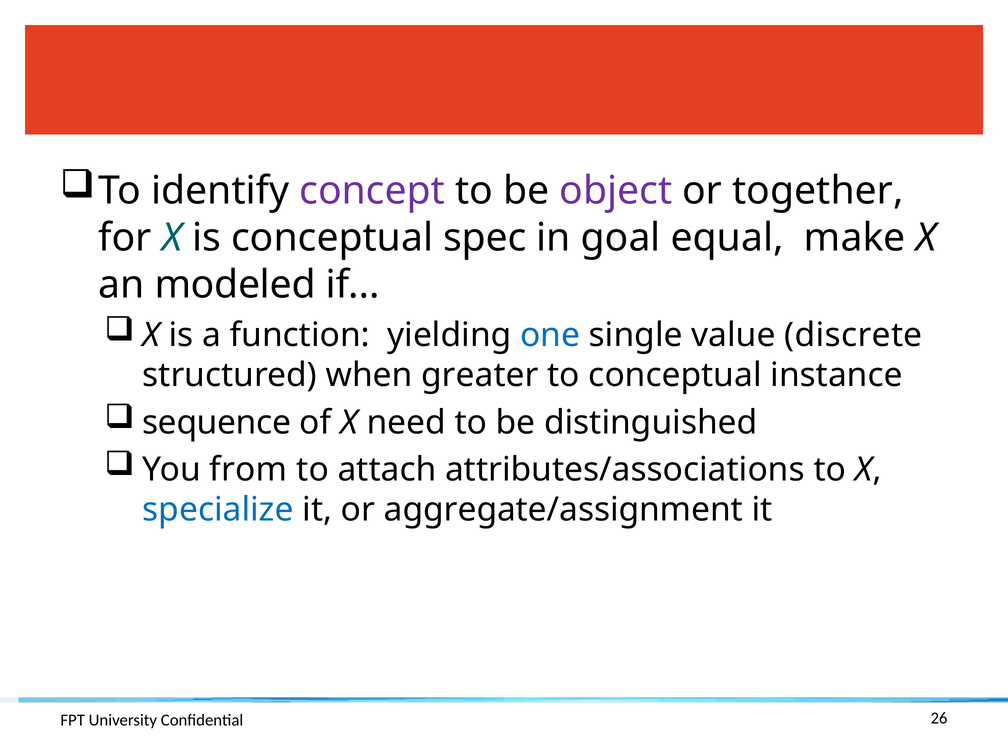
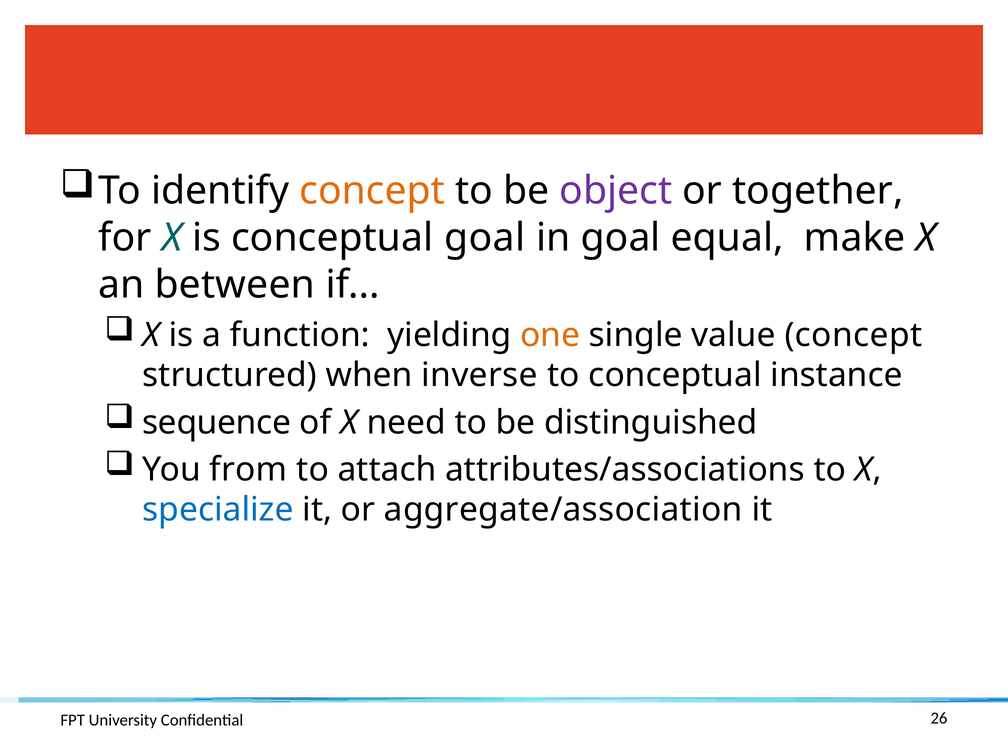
concept at (372, 191) colour: purple -> orange
conceptual spec: spec -> goal
modeled: modeled -> between
one colour: blue -> orange
value discrete: discrete -> concept
greater: greater -> inverse
aggregate/assignment: aggregate/assignment -> aggregate/association
